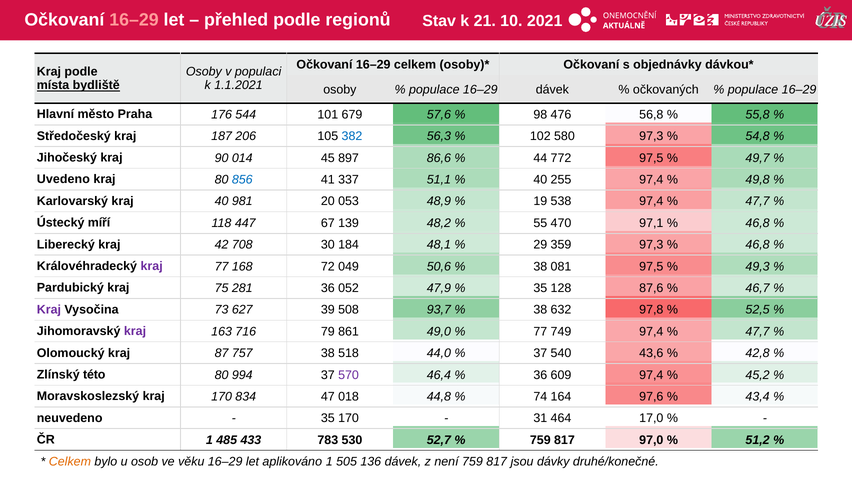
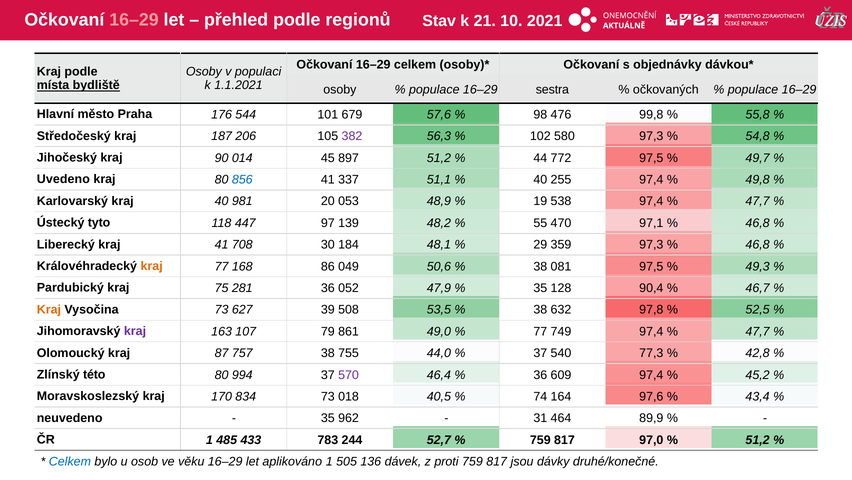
16–29 dávek: dávek -> sestra
56,8: 56,8 -> 99,8
382 colour: blue -> purple
897 86,6: 86,6 -> 51,2
míří: míří -> tyto
67: 67 -> 97
kraj 42: 42 -> 41
kraj at (152, 266) colour: purple -> orange
72: 72 -> 86
87,6: 87,6 -> 90,4
Kraj at (49, 309) colour: purple -> orange
93,7: 93,7 -> 53,5
716: 716 -> 107
518: 518 -> 755
43,6: 43,6 -> 77,3
834 47: 47 -> 73
44,8: 44,8 -> 40,5
35 170: 170 -> 962
17,0: 17,0 -> 89,9
530: 530 -> 244
Celkem at (70, 461) colour: orange -> blue
není: není -> proti
